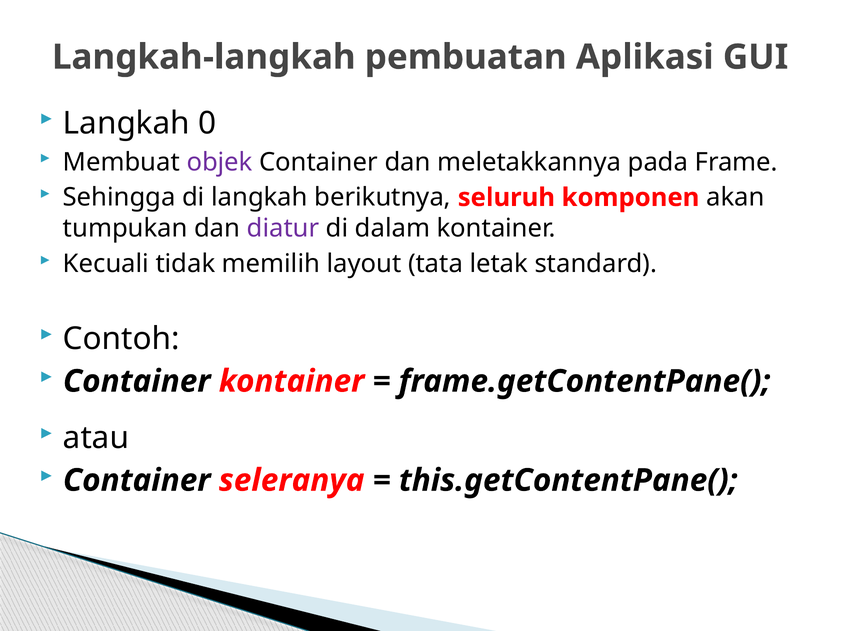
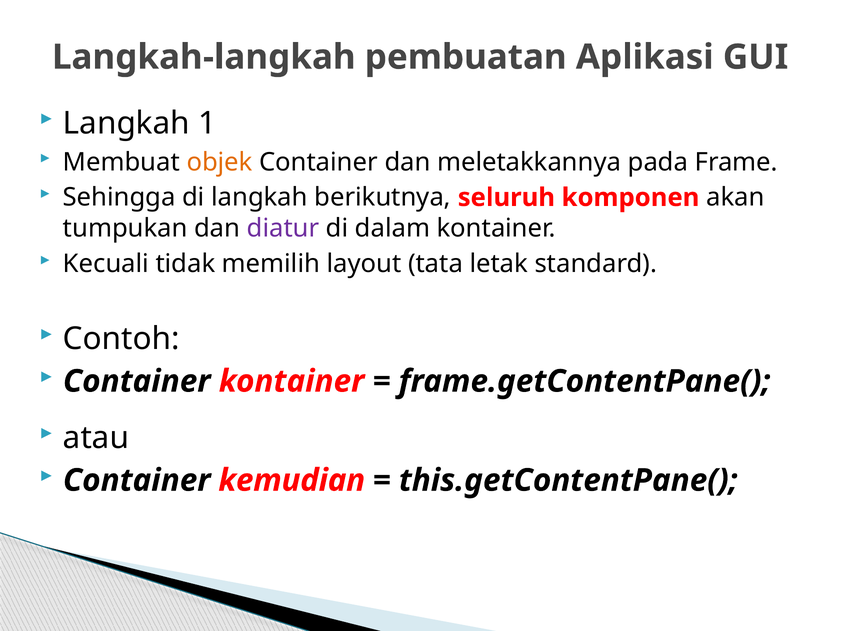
0: 0 -> 1
objek colour: purple -> orange
seleranya: seleranya -> kemudian
